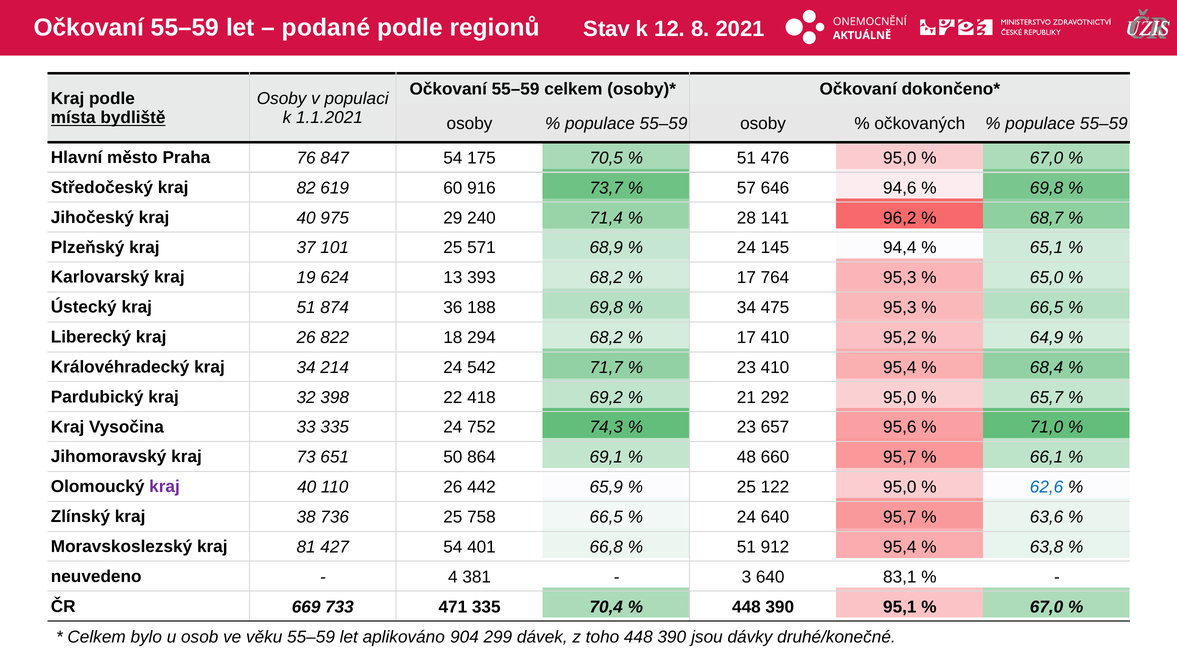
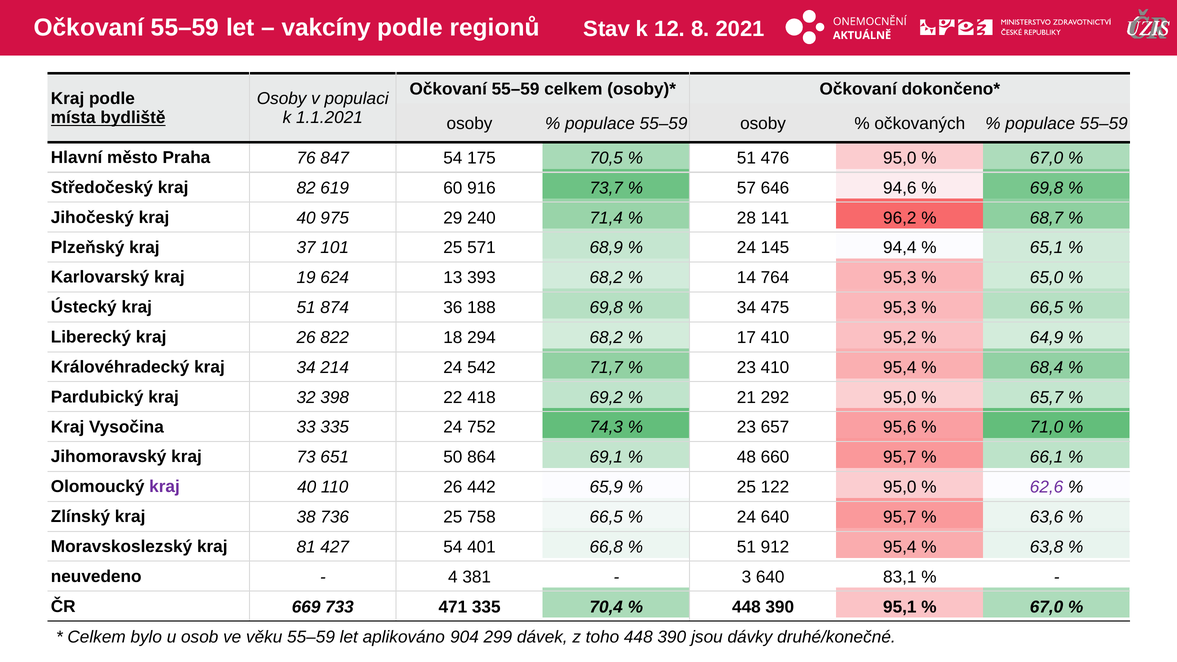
podané: podané -> vakcíny
17 at (746, 278): 17 -> 14
62,6 colour: blue -> purple
